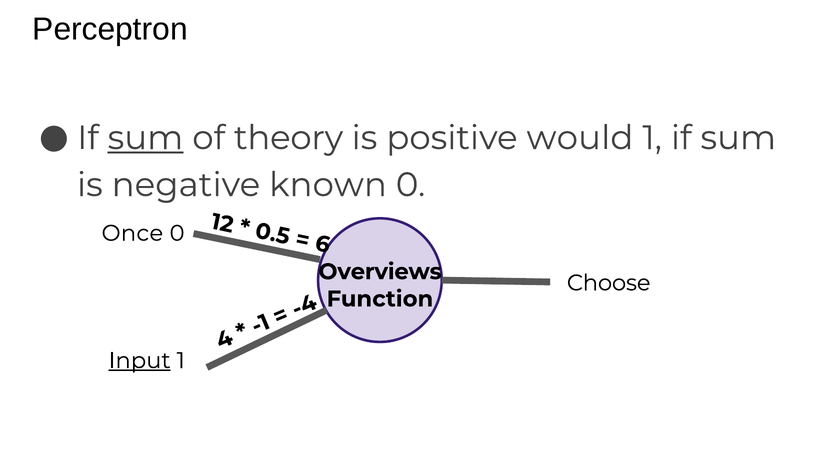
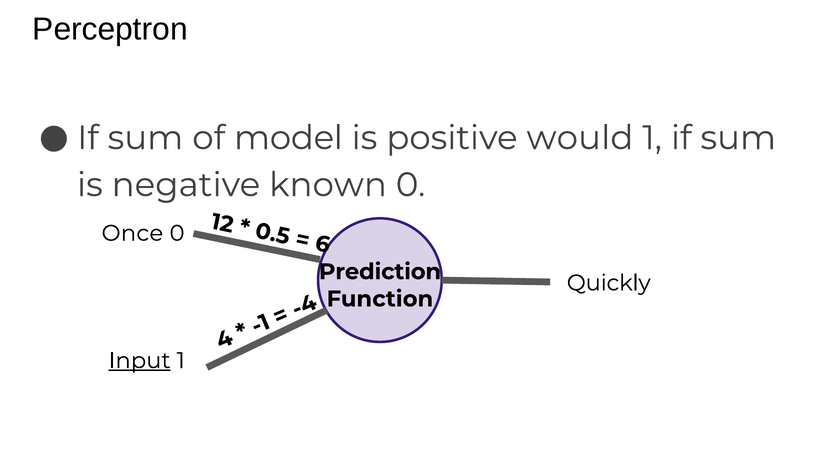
sum at (145, 138) underline: present -> none
theory: theory -> model
Overviews: Overviews -> Prediction
Choose: Choose -> Quickly
